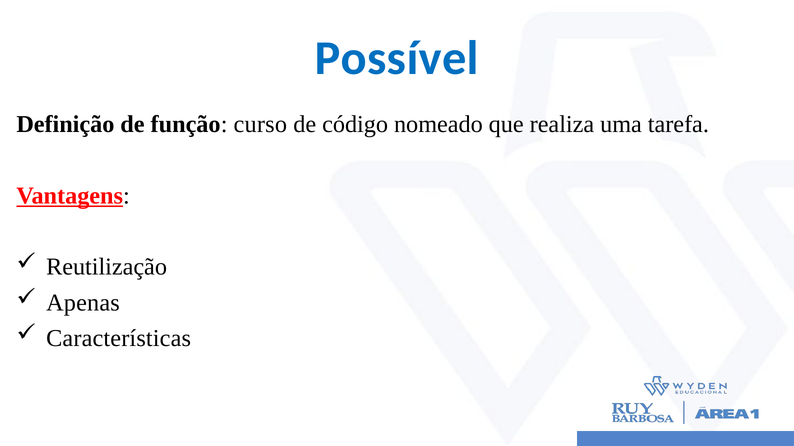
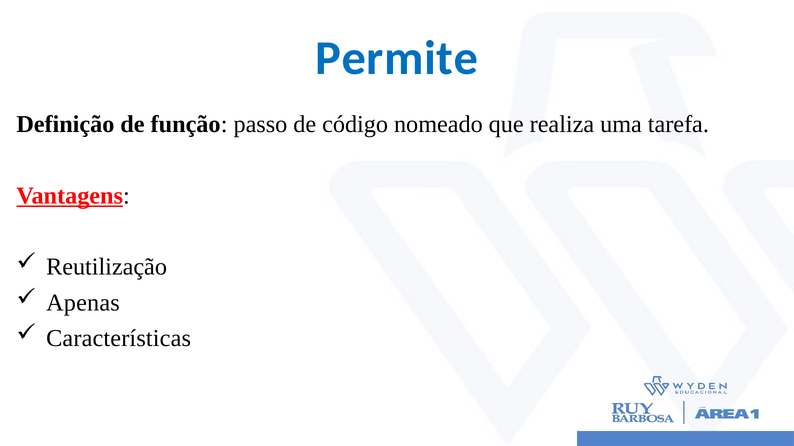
Possível: Possível -> Permite
curso: curso -> passo
